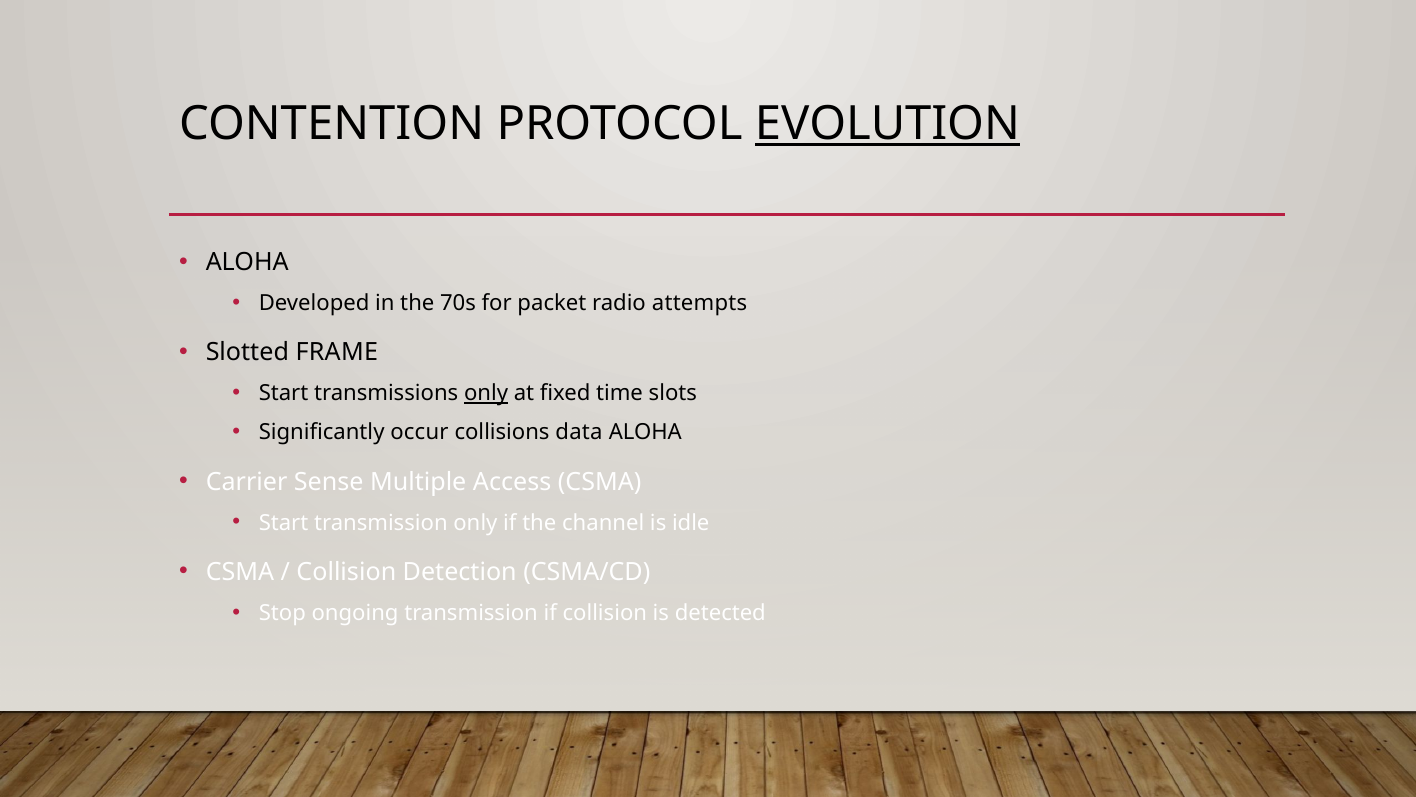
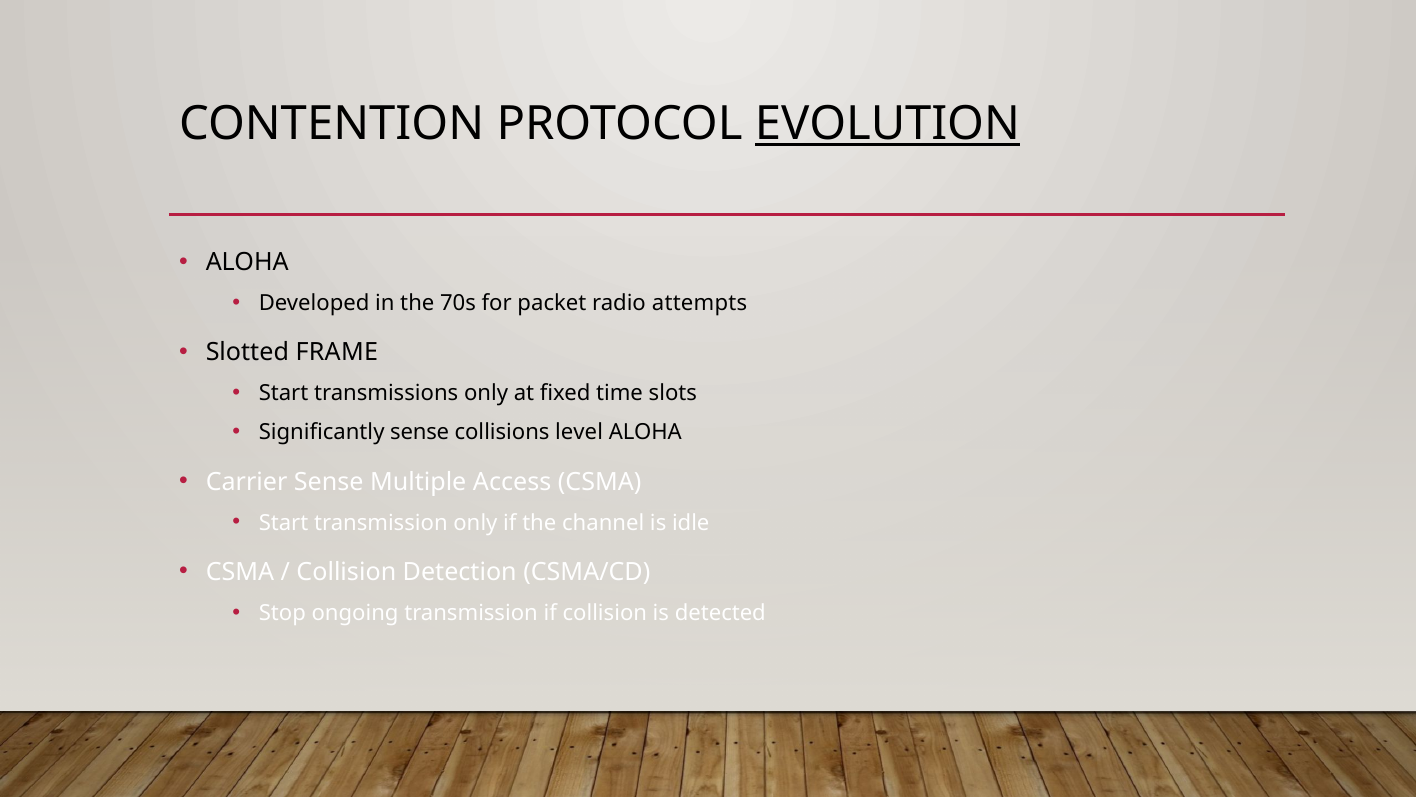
only at (486, 393) underline: present -> none
Significantly occur: occur -> sense
data: data -> level
